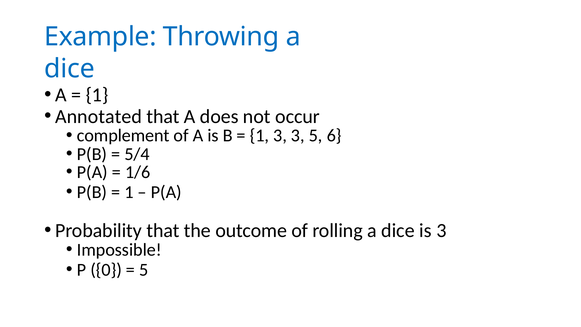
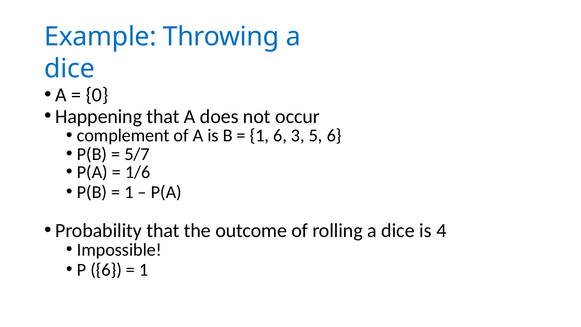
1 at (97, 95): 1 -> 0
Annotated: Annotated -> Happening
1 3: 3 -> 6
5/4: 5/4 -> 5/7
is 3: 3 -> 4
P 0: 0 -> 6
5 at (144, 270): 5 -> 1
